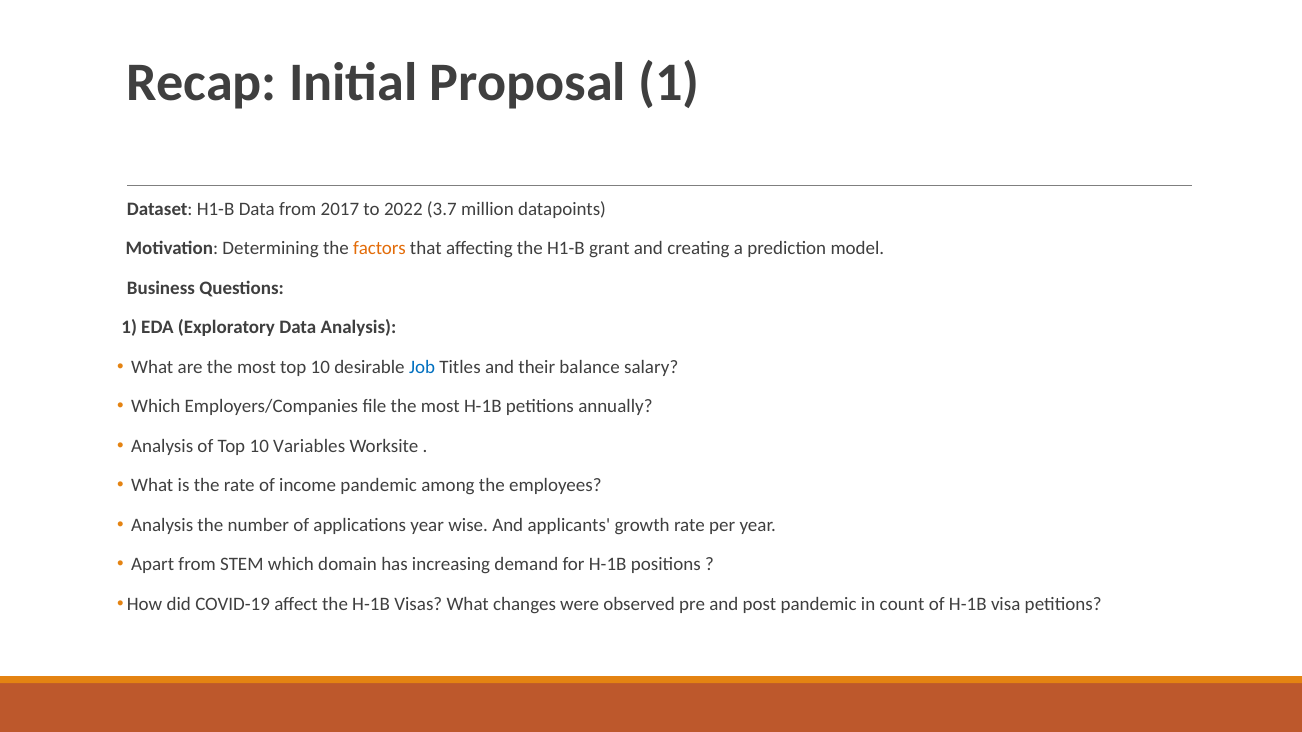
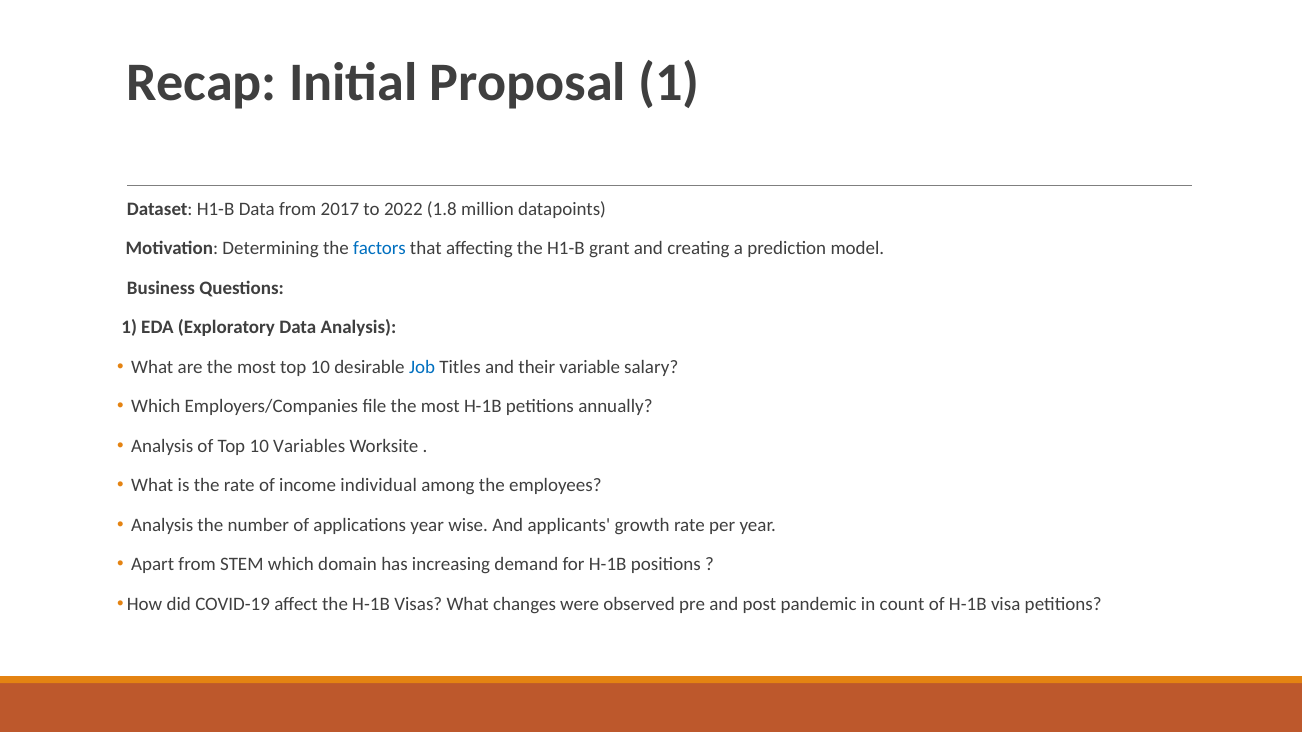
3.7: 3.7 -> 1.8
factors colour: orange -> blue
balance: balance -> variable
income pandemic: pandemic -> individual
